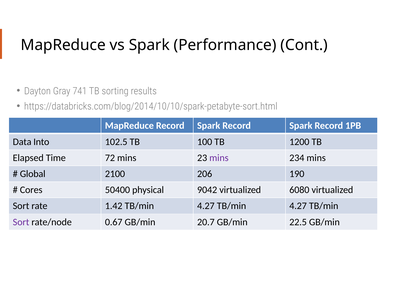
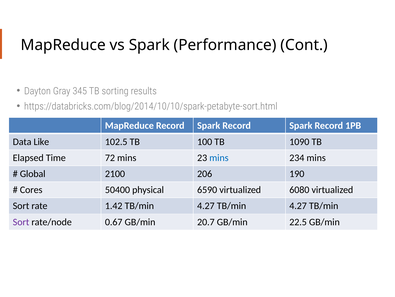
741: 741 -> 345
Into: Into -> Like
1200: 1200 -> 1090
mins at (219, 157) colour: purple -> blue
9042: 9042 -> 6590
